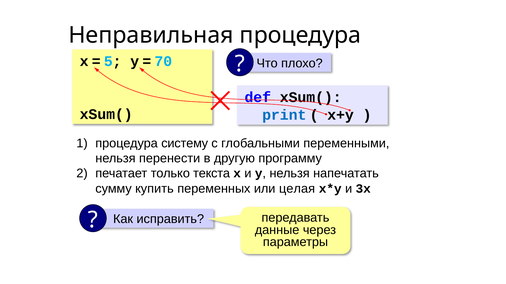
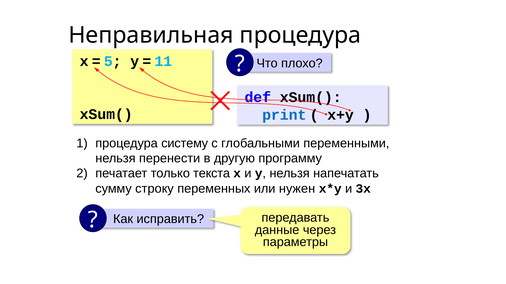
70: 70 -> 11
купить: купить -> строку
целая: целая -> нужен
